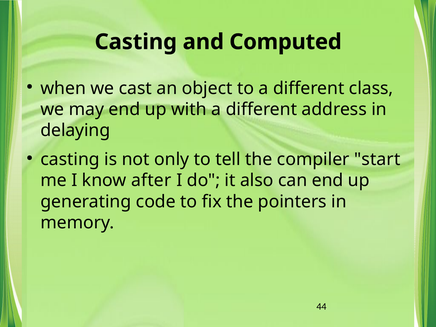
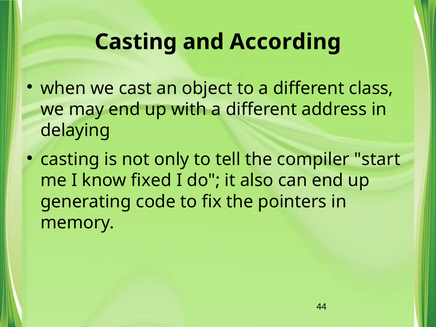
Computed: Computed -> According
after: after -> fixed
